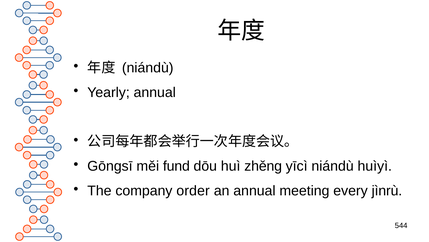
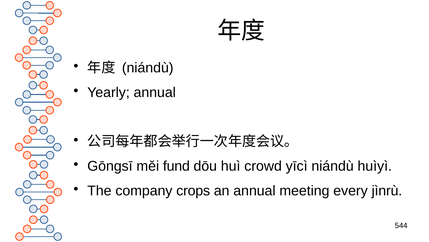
zhěng: zhěng -> crowd
order: order -> crops
